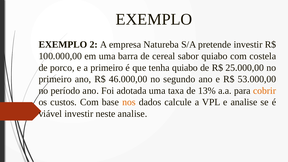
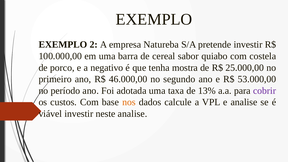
a primeiro: primeiro -> negativo
tenha quiabo: quiabo -> mostra
cobrir colour: orange -> purple
